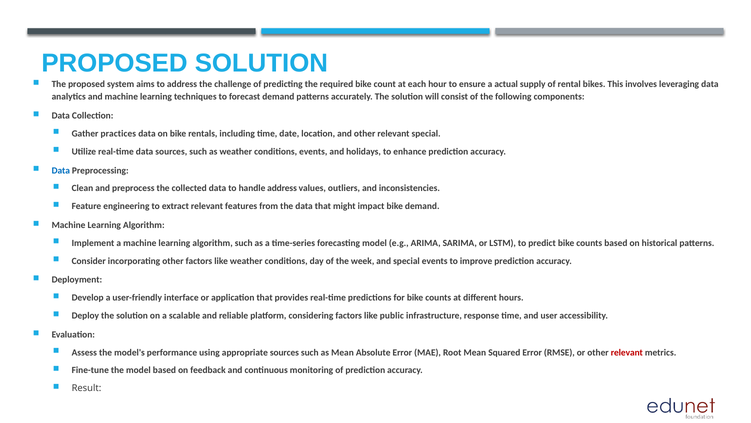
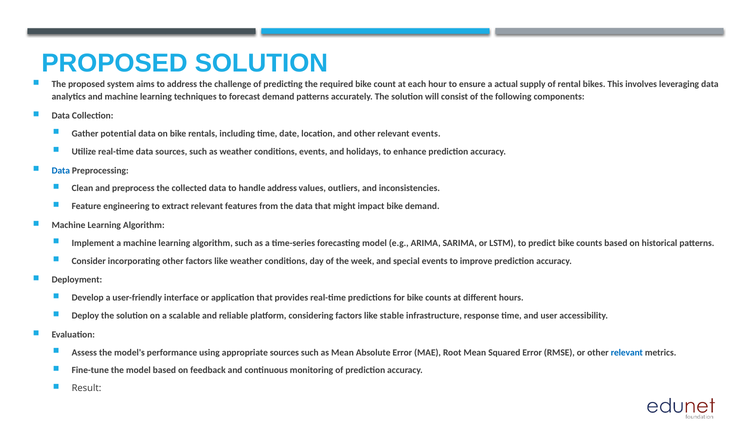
practices: practices -> potential
relevant special: special -> events
public: public -> stable
relevant at (627, 352) colour: red -> blue
